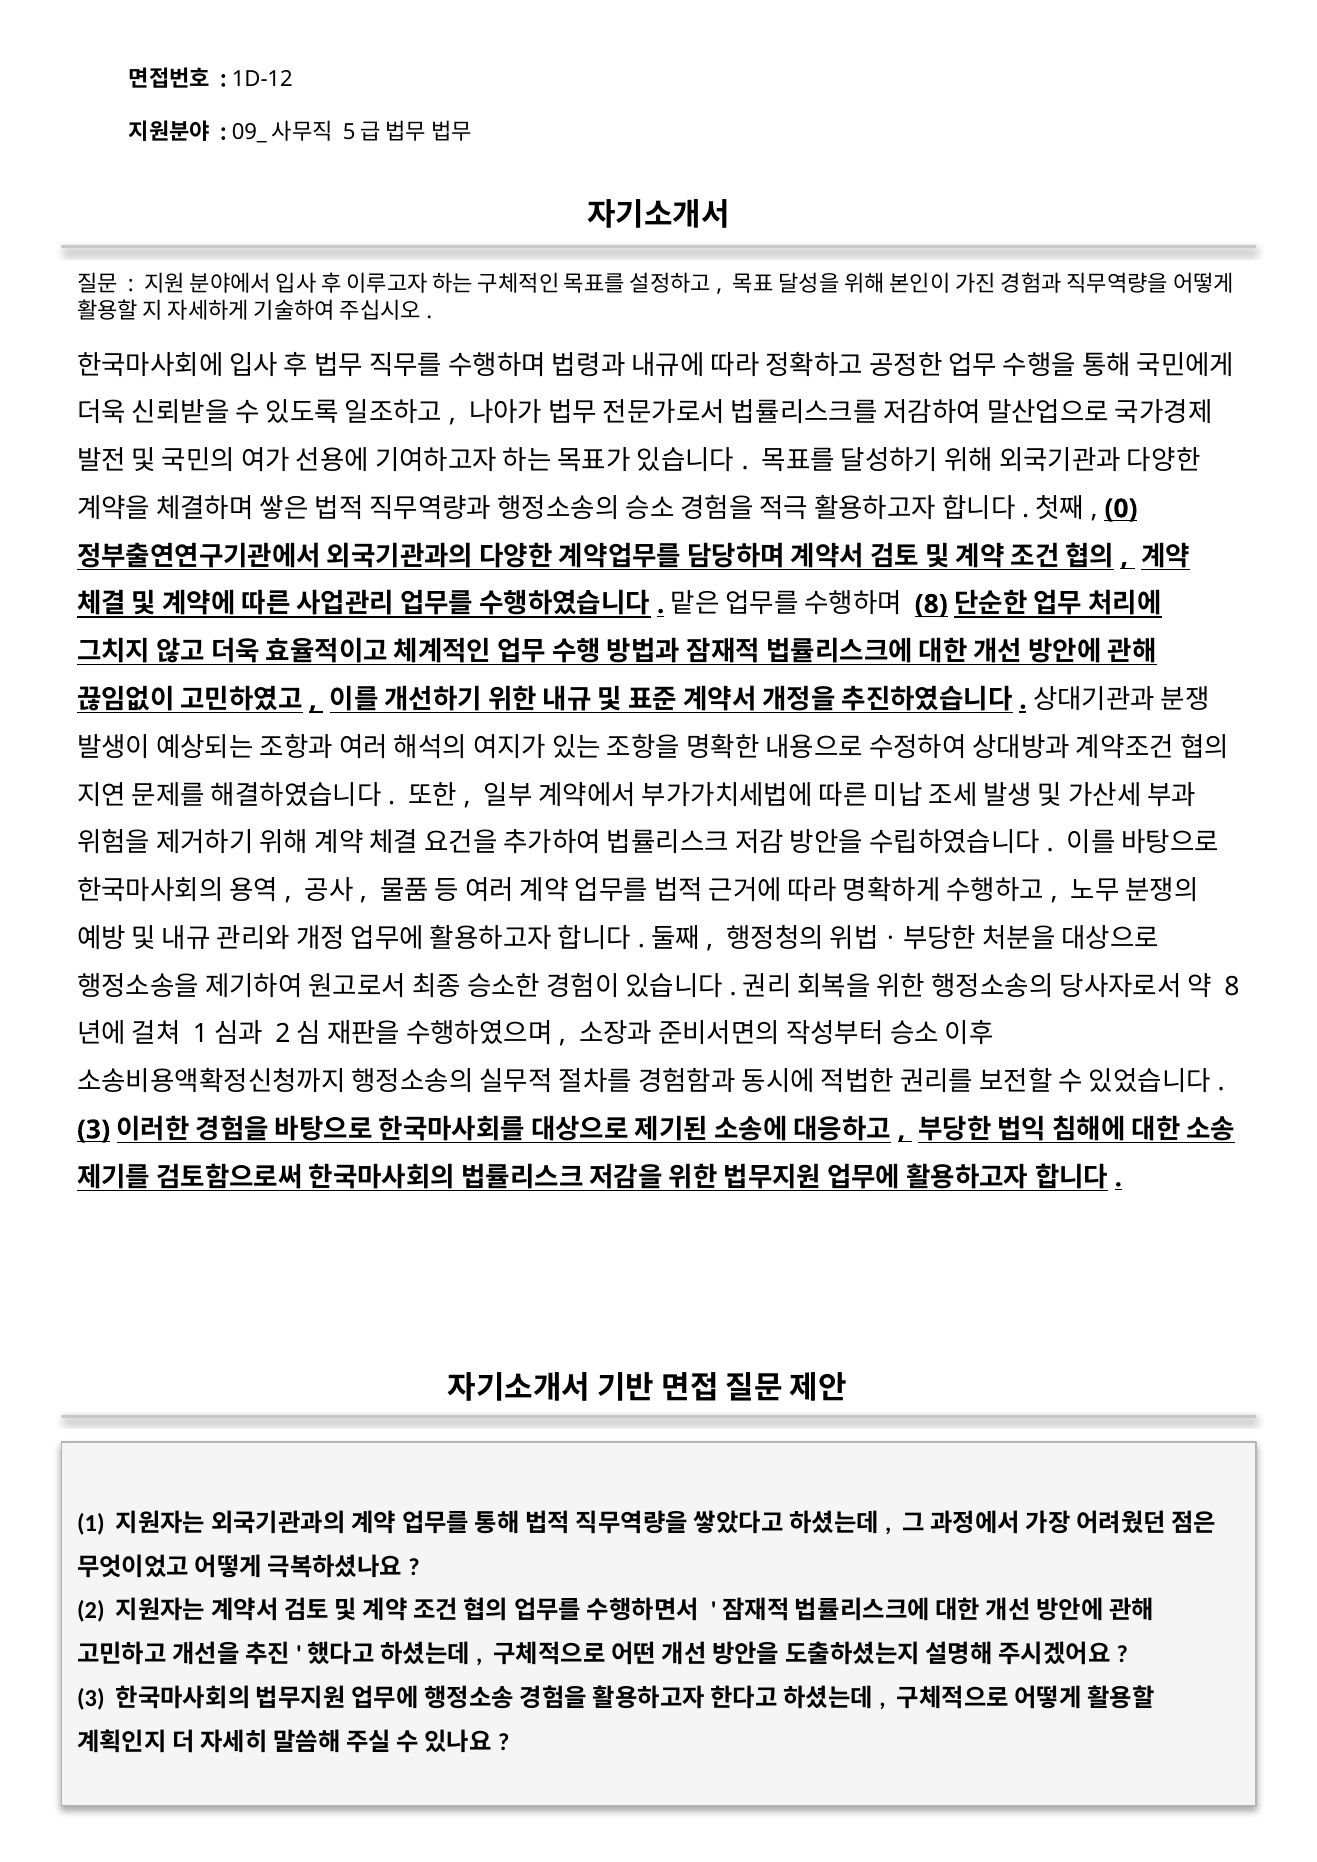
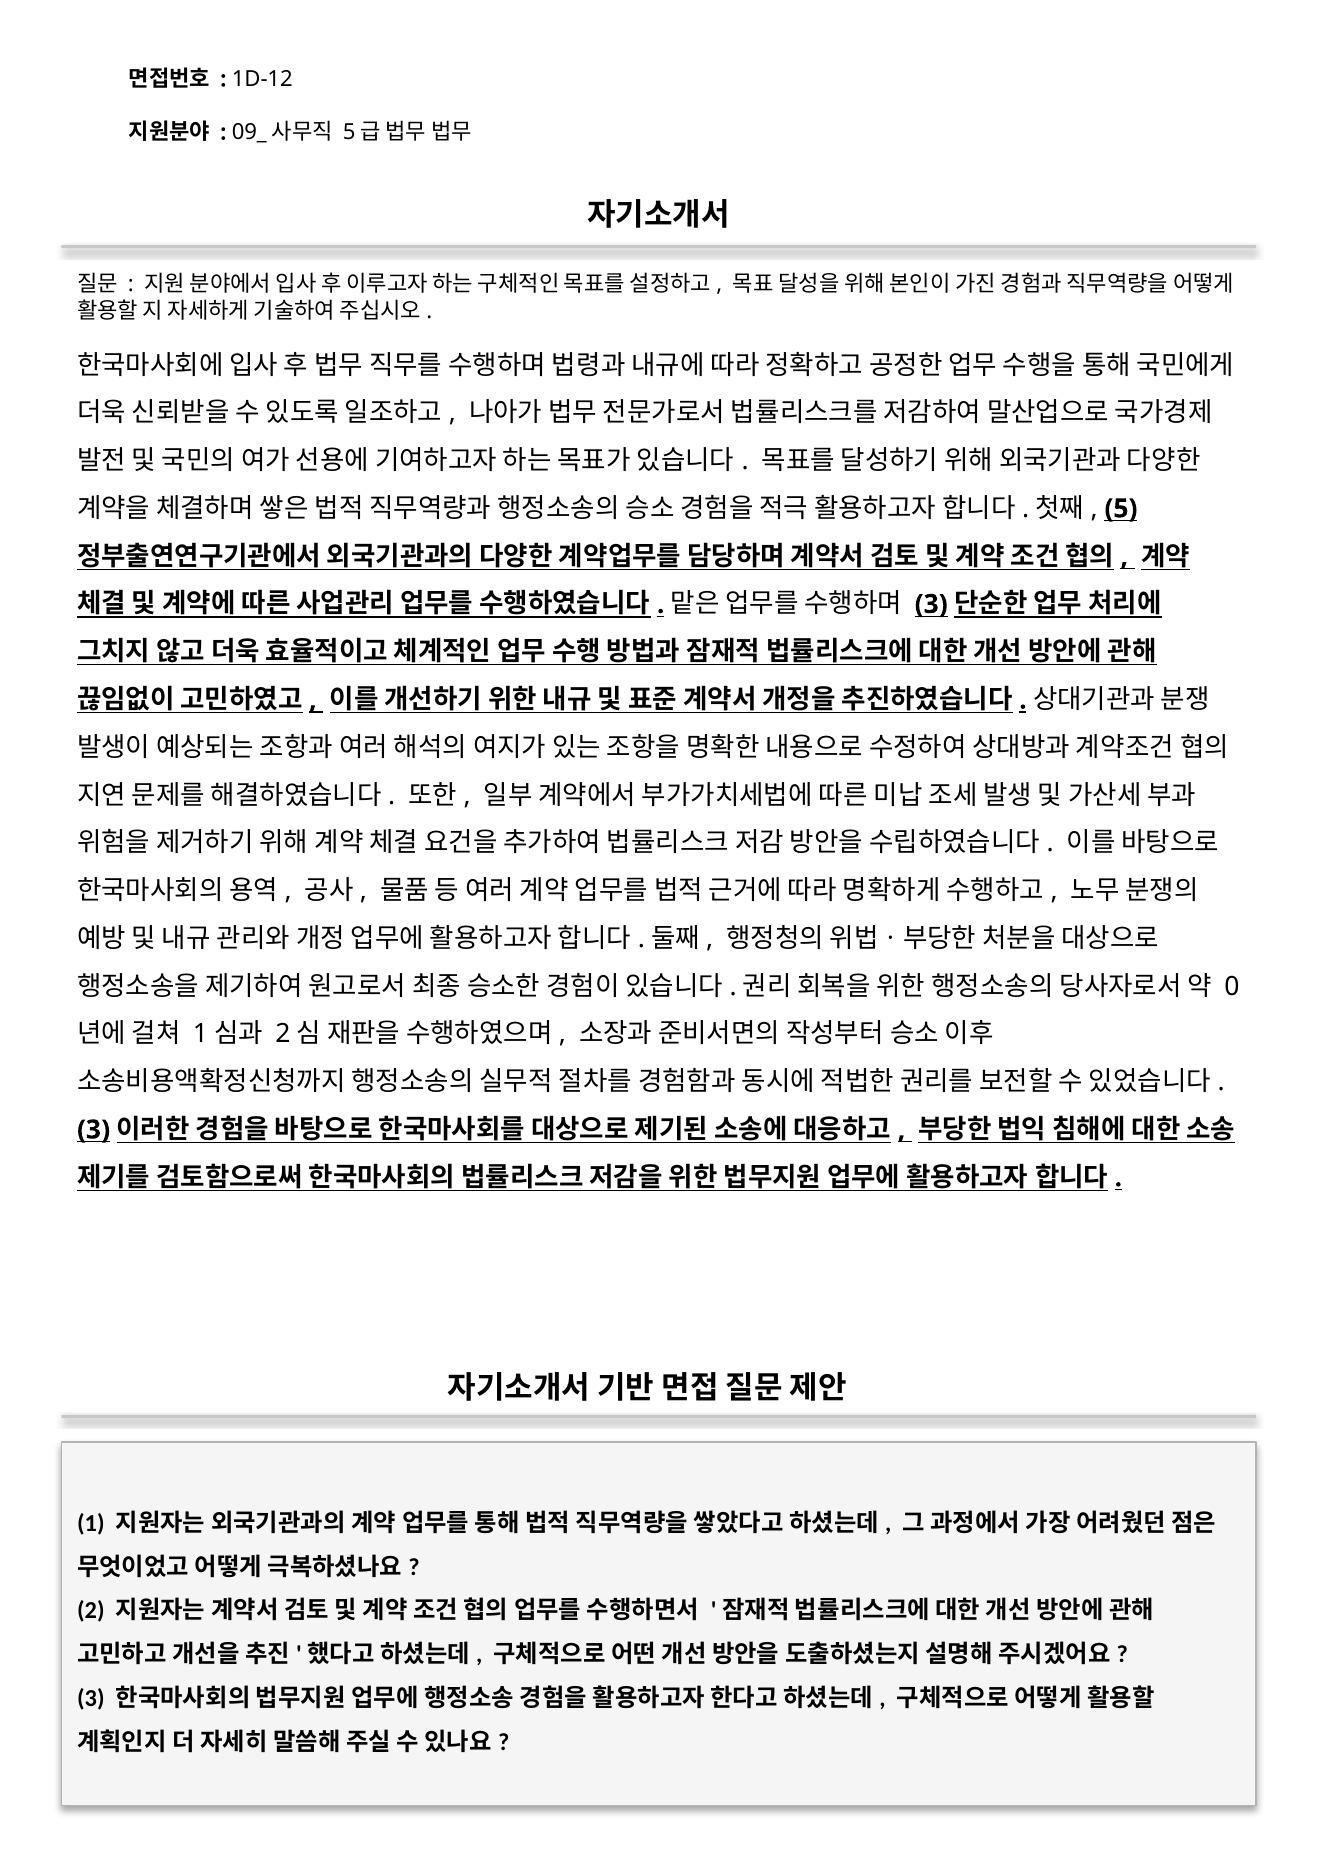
0: 0 -> 5
8 at (931, 604): 8 -> 3
8 at (1232, 987): 8 -> 0
